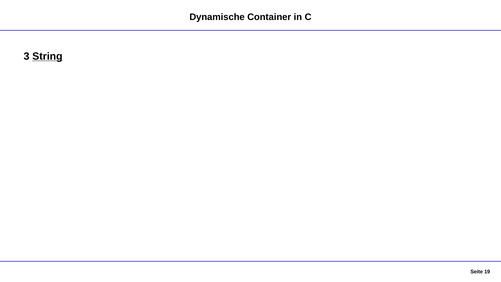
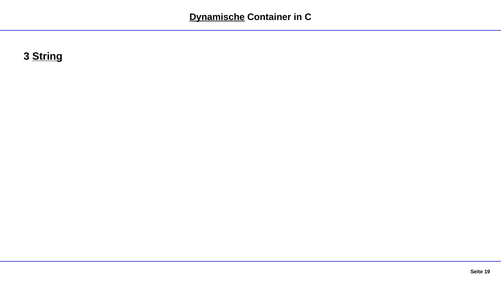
Dynamische underline: none -> present
